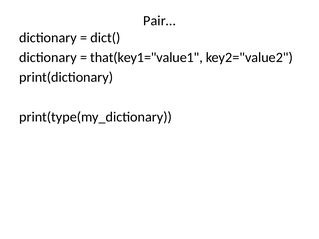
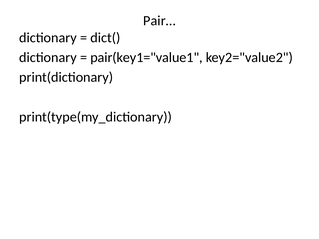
that(key1="value1: that(key1="value1 -> pair(key1="value1
